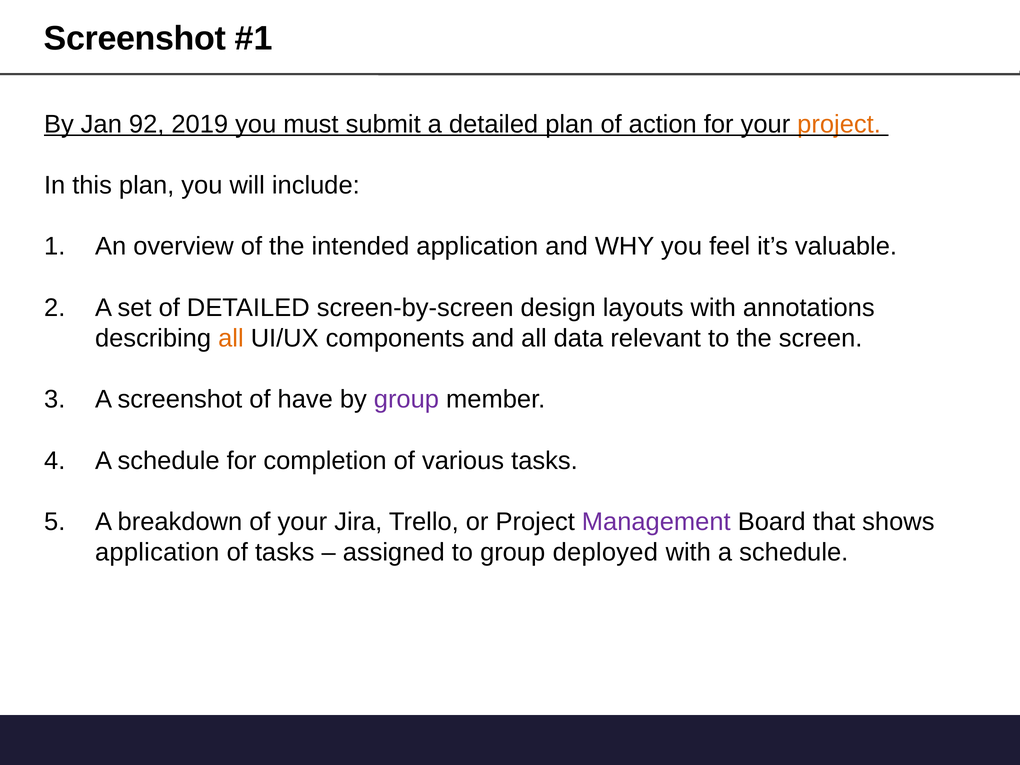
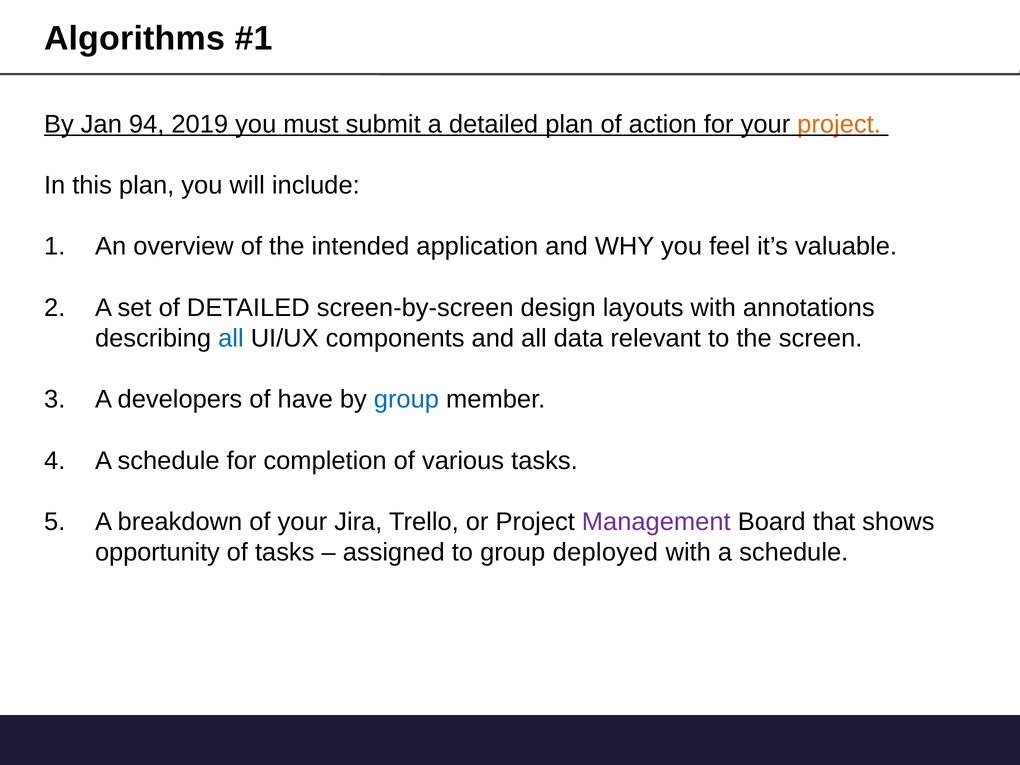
Screenshot at (135, 39): Screenshot -> Algorithms
92: 92 -> 94
all at (231, 338) colour: orange -> blue
A screenshot: screenshot -> developers
group at (406, 400) colour: purple -> blue
application at (157, 553): application -> opportunity
